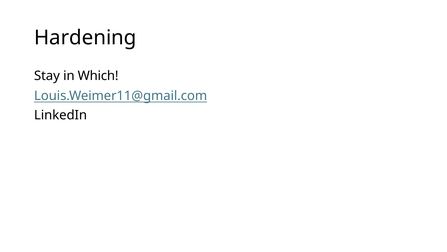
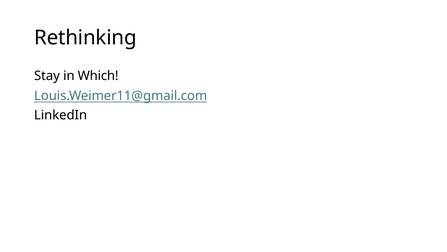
Hardening: Hardening -> Rethinking
